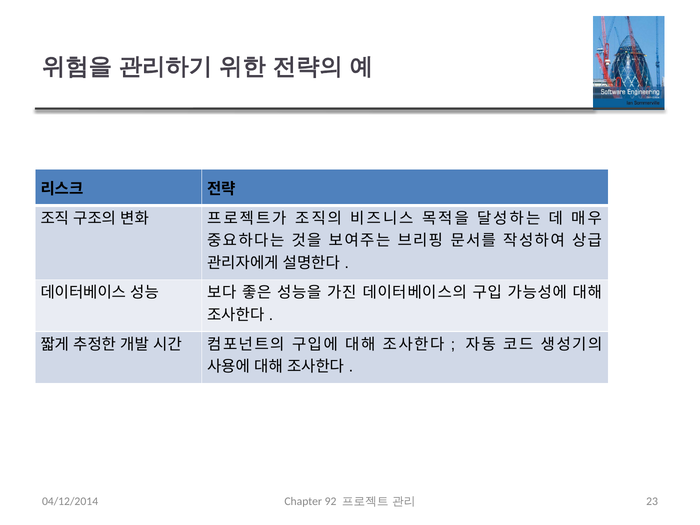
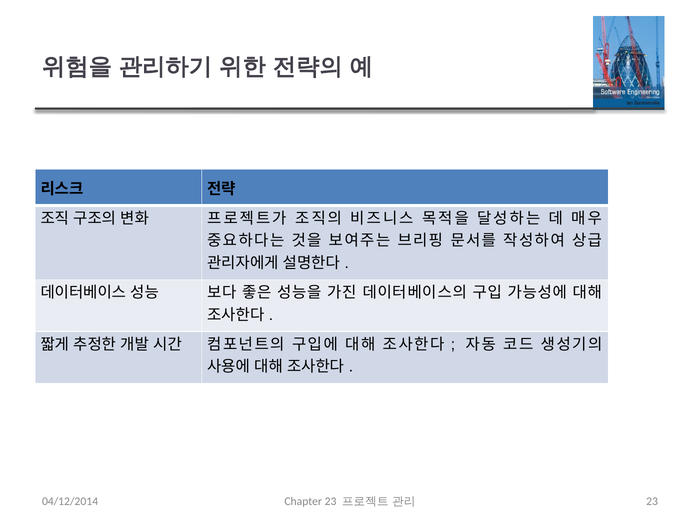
Chapter 92: 92 -> 23
